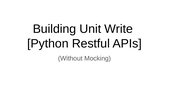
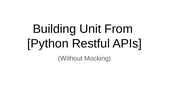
Write: Write -> From
